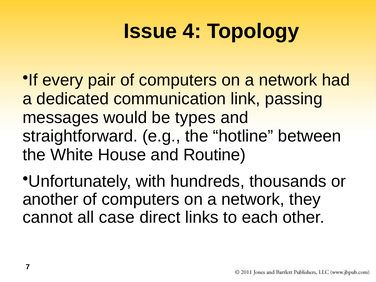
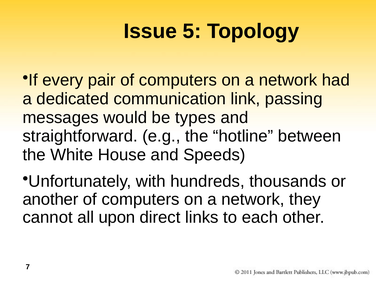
4: 4 -> 5
Routine: Routine -> Speeds
case: case -> upon
